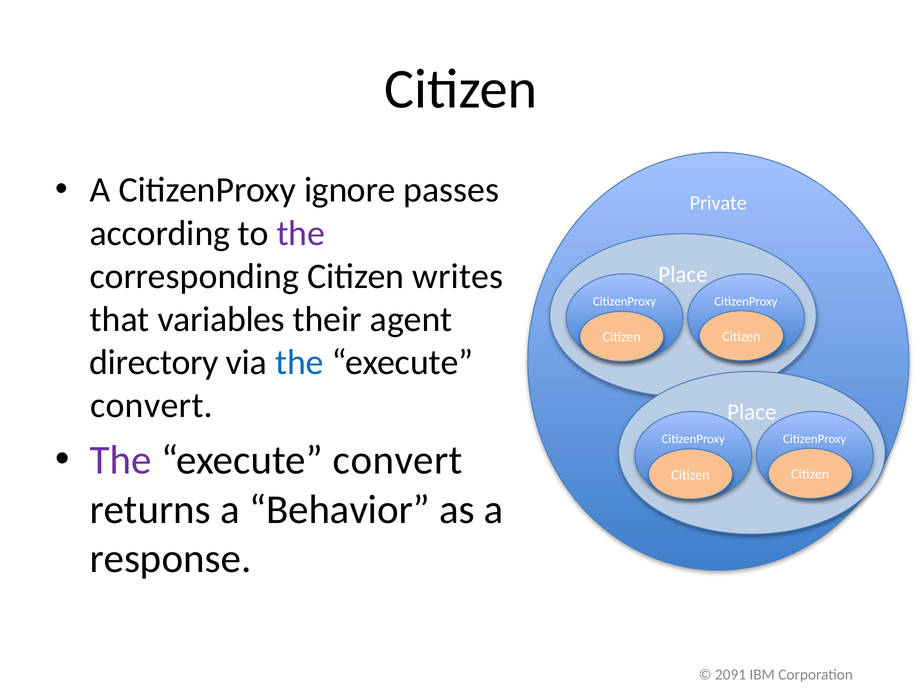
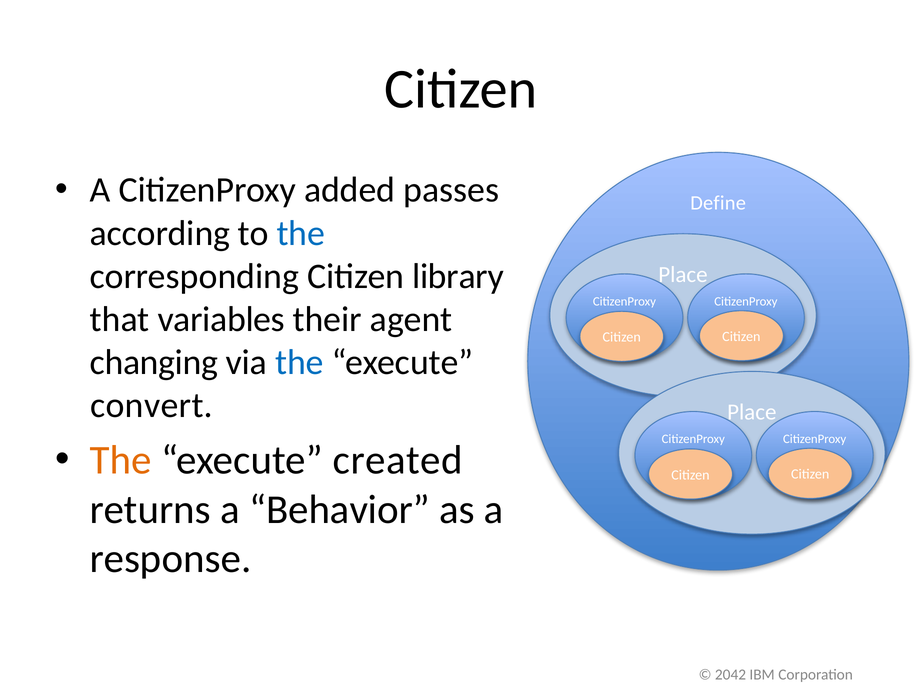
ignore: ignore -> added
Private: Private -> Define
the at (301, 233) colour: purple -> blue
writes: writes -> library
directory: directory -> changing
The at (121, 460) colour: purple -> orange
convert at (398, 460): convert -> created
2091: 2091 -> 2042
